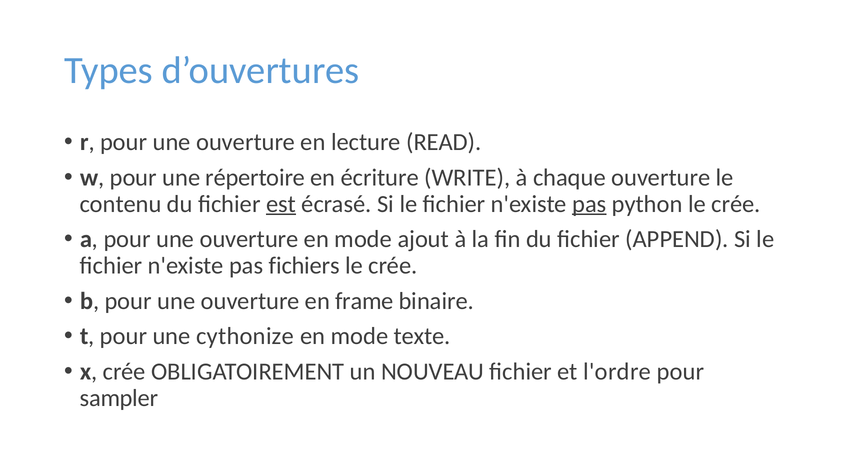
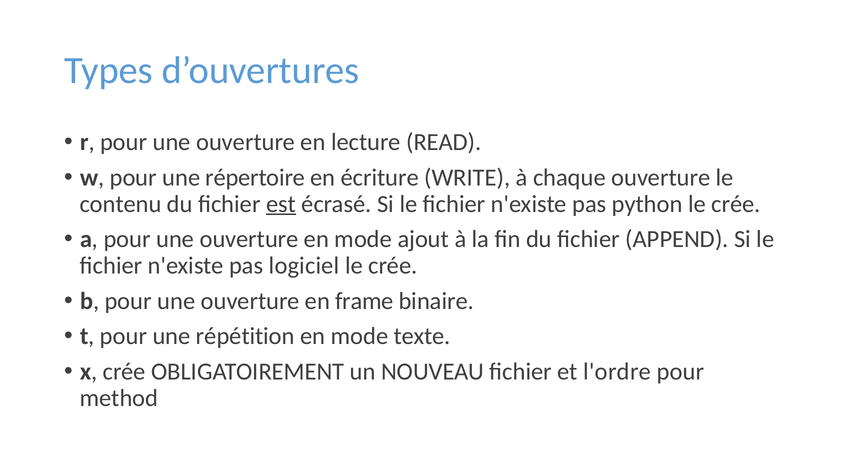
pas at (589, 204) underline: present -> none
fichiers: fichiers -> logiciel
cythonize: cythonize -> répétition
sampler: sampler -> method
